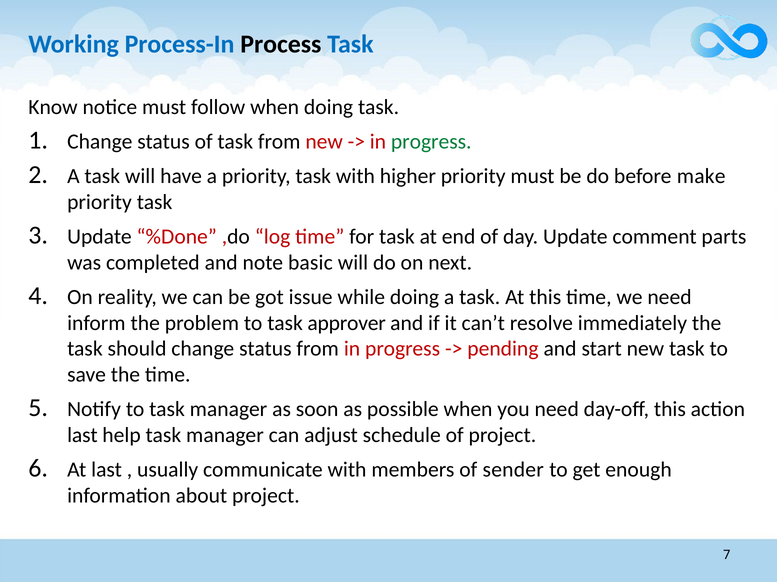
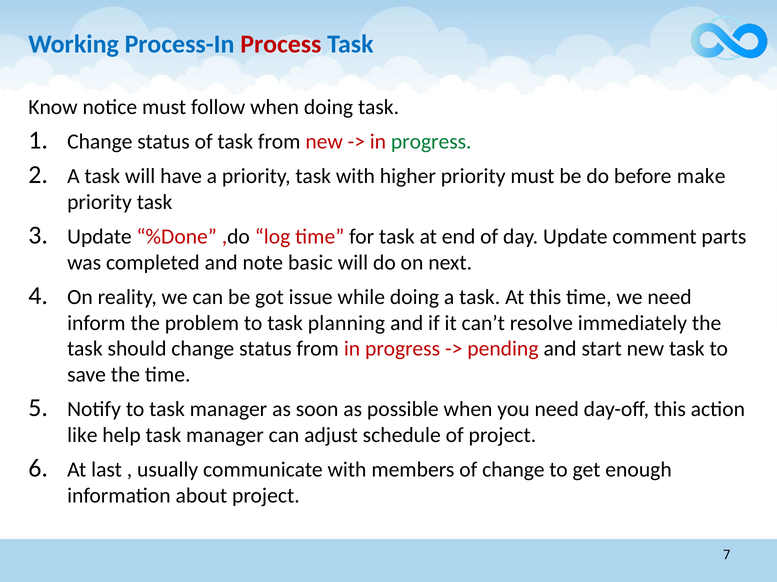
Process colour: black -> red
approver: approver -> planning
last at (82, 436): last -> like
of sender: sender -> change
